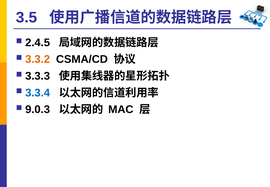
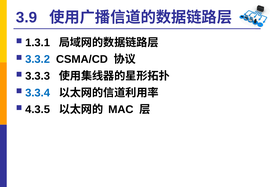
3.5: 3.5 -> 3.9
2.4.5: 2.4.5 -> 1.3.1
3.3.2 colour: orange -> blue
9.0.3: 9.0.3 -> 4.3.5
